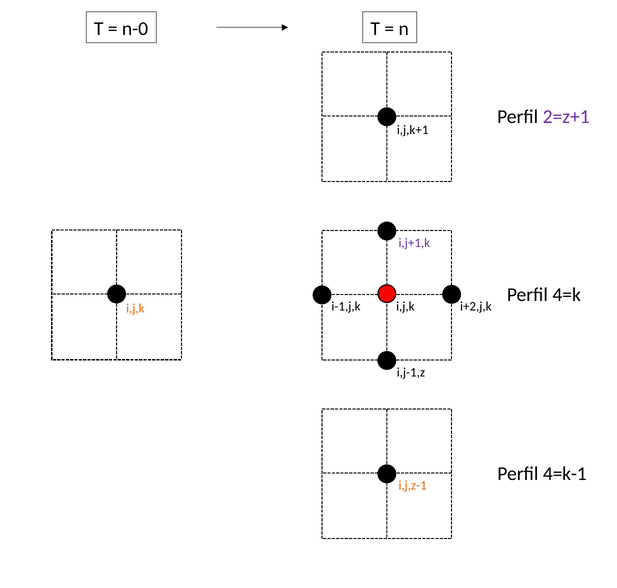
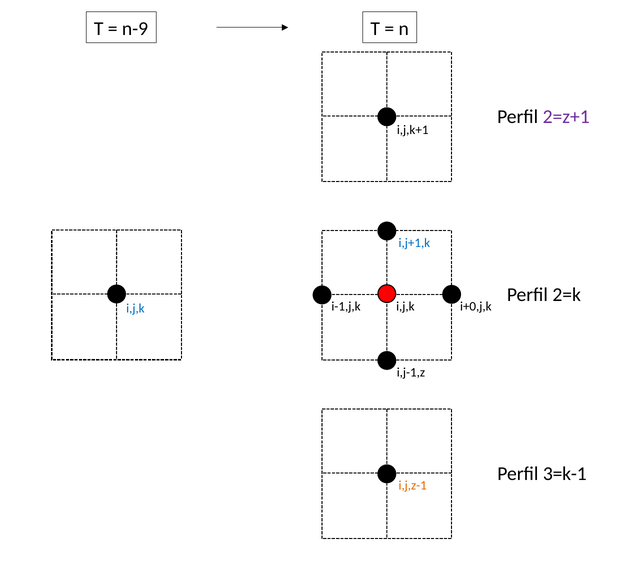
n-0: n-0 -> n-9
i,j+1,k colour: purple -> blue
4=k: 4=k -> 2=k
i,j,k at (135, 308) colour: orange -> blue
i+2,j,k: i+2,j,k -> i+0,j,k
4=k-1: 4=k-1 -> 3=k-1
